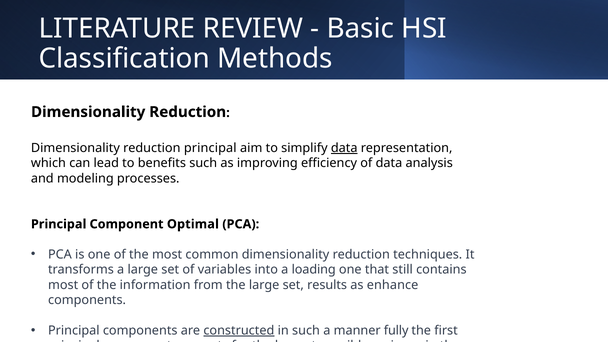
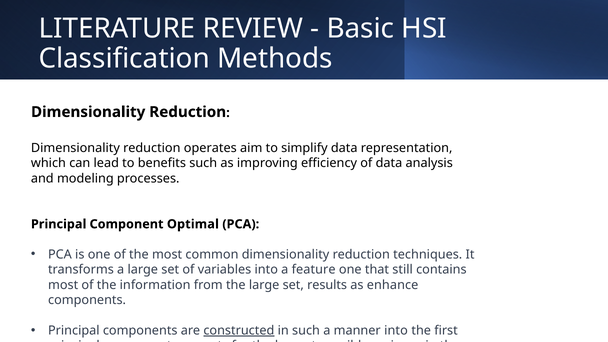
reduction principal: principal -> operates
data at (344, 148) underline: present -> none
loading: loading -> feature
manner fully: fully -> into
